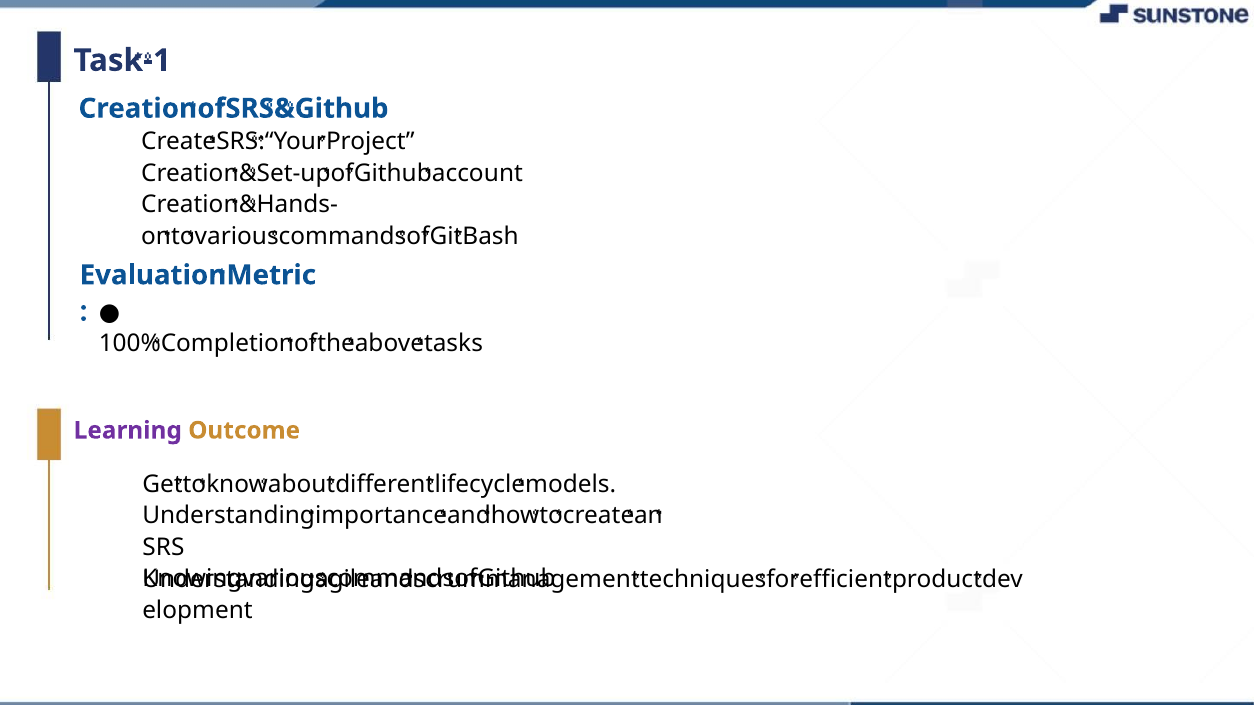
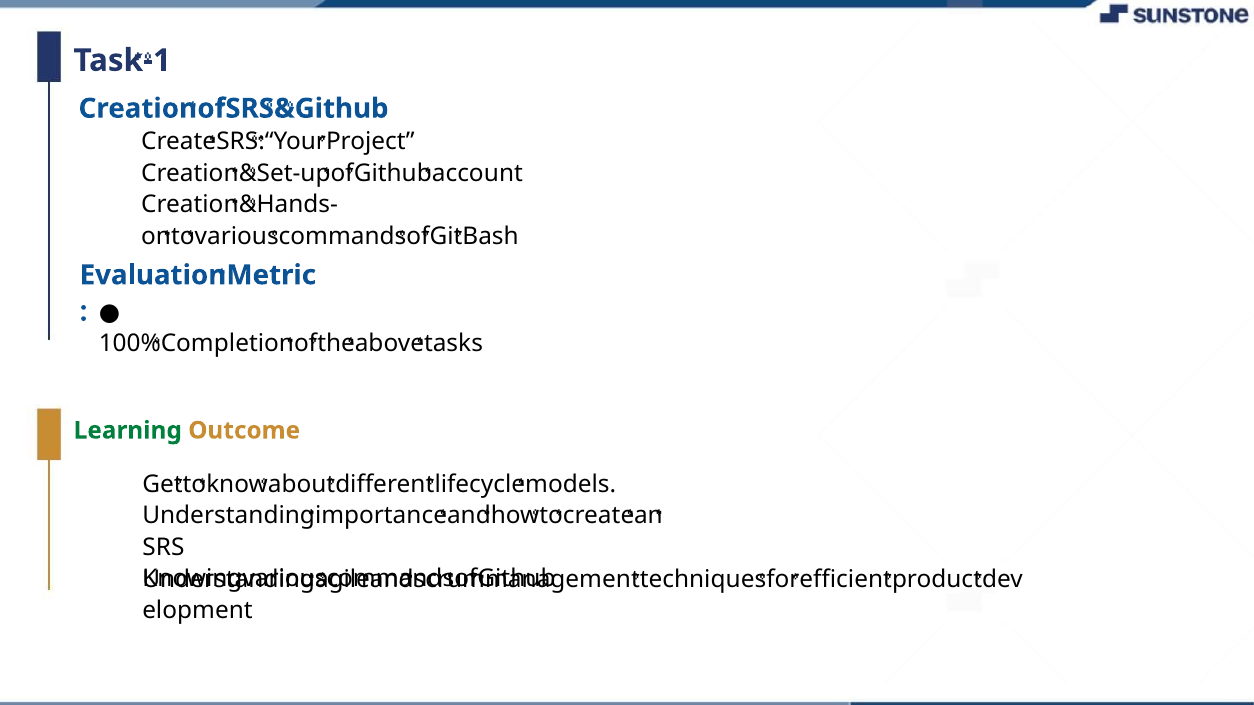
Learning colour: purple -> green
